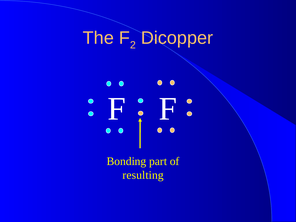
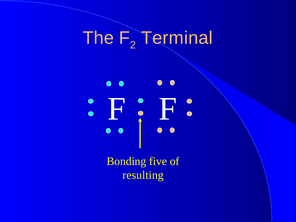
Dicopper: Dicopper -> Terminal
part: part -> five
